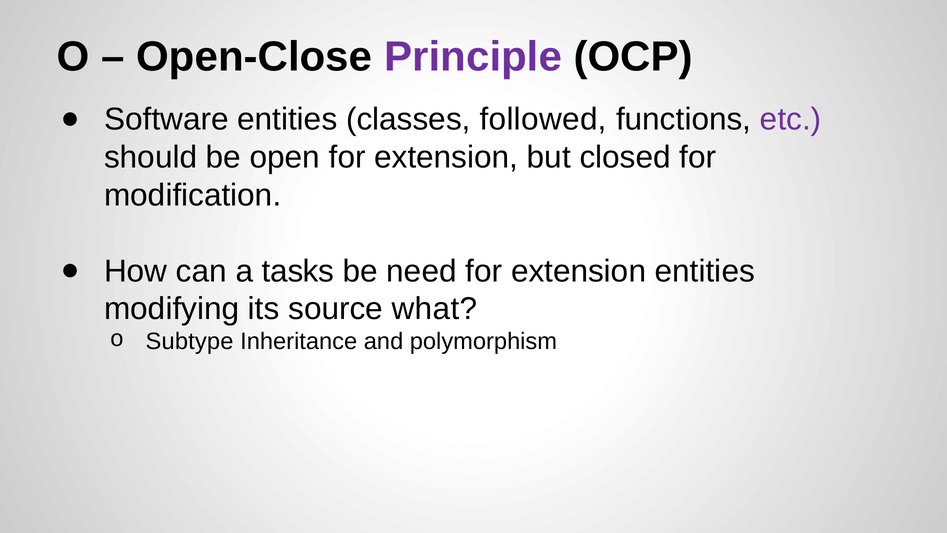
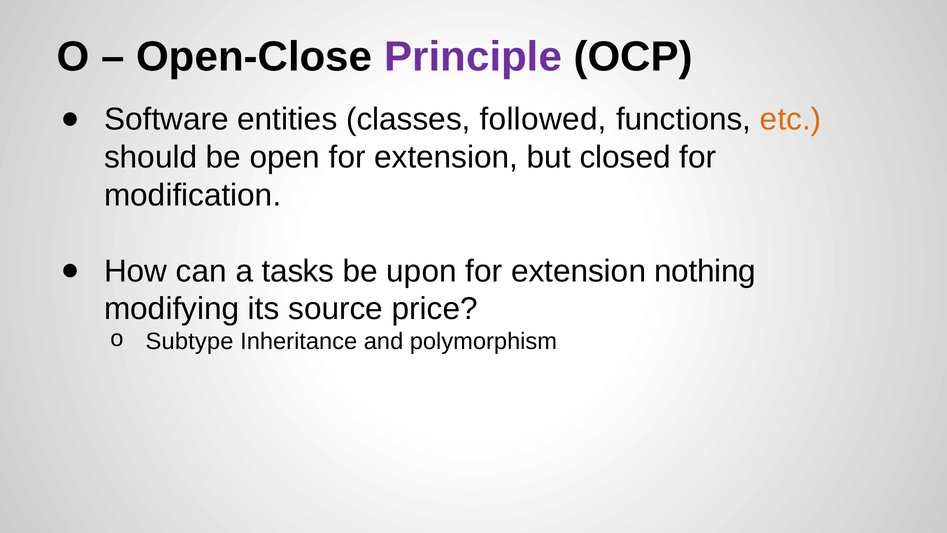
etc colour: purple -> orange
need: need -> upon
extension entities: entities -> nothing
what: what -> price
